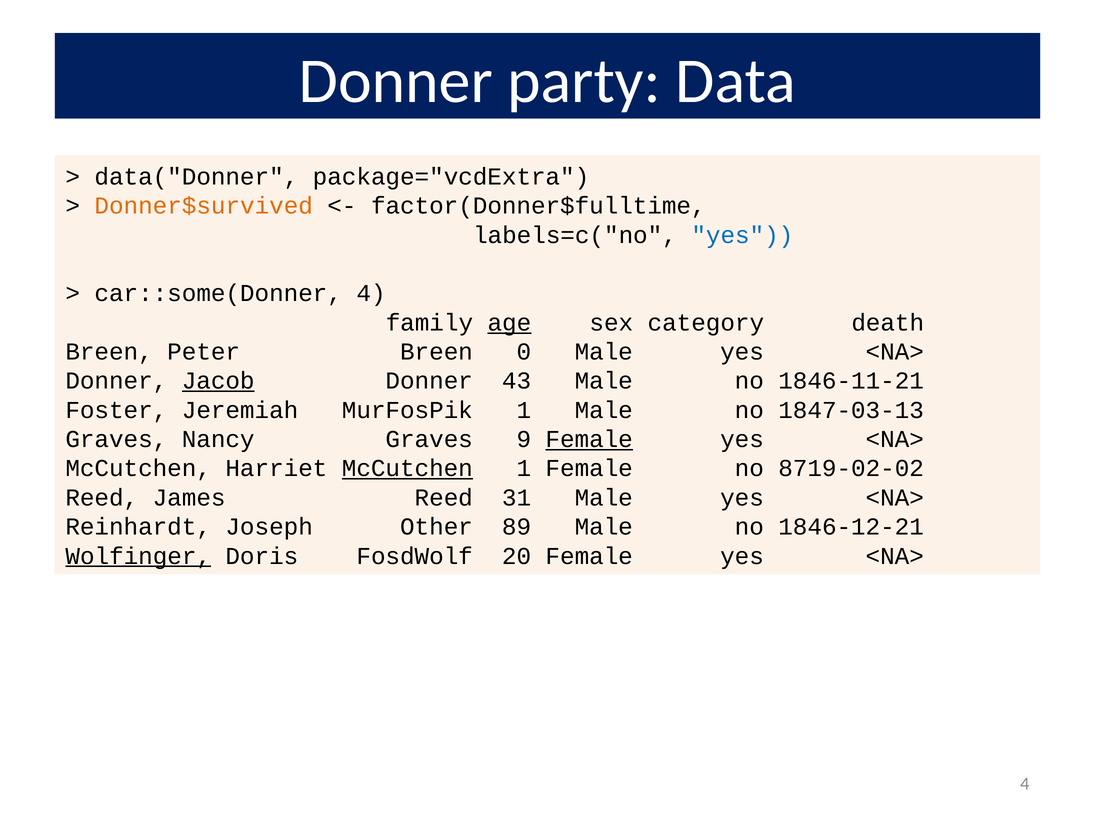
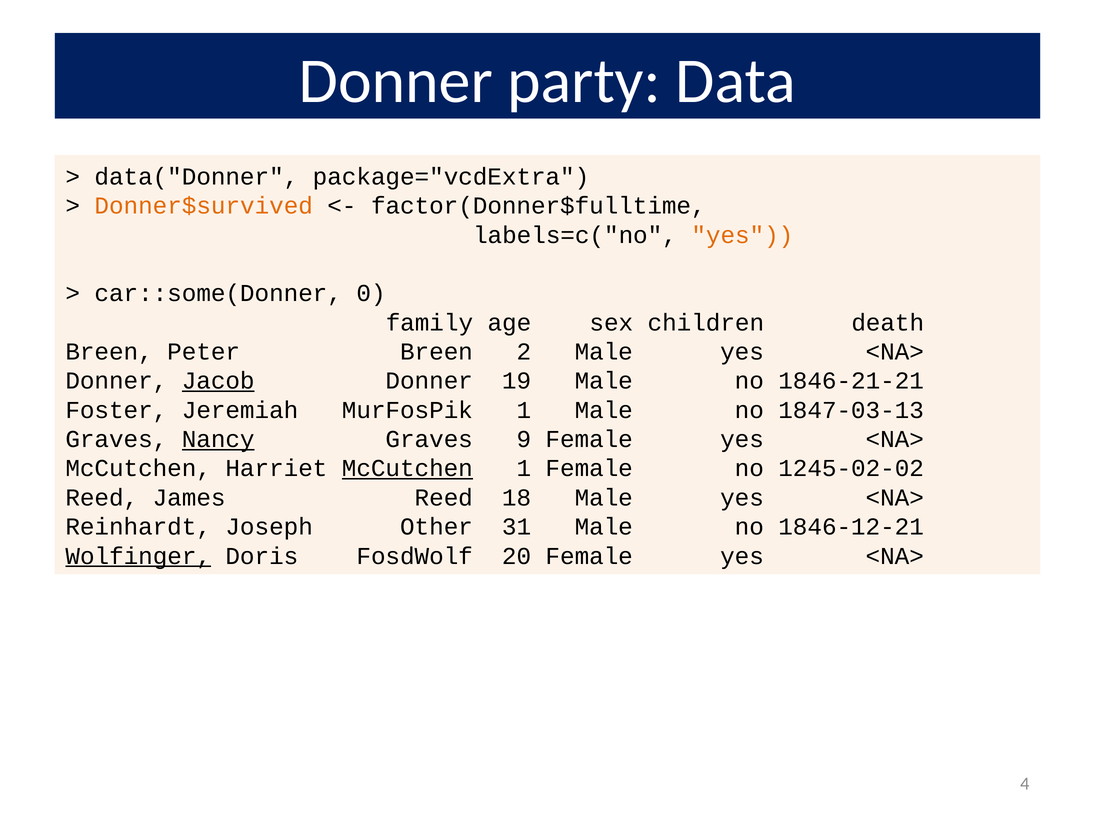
yes at (742, 235) colour: blue -> orange
car::some(Donner 4: 4 -> 0
age underline: present -> none
category: category -> children
0: 0 -> 2
43: 43 -> 19
1846-11-21: 1846-11-21 -> 1846-21-21
Nancy underline: none -> present
Female at (589, 439) underline: present -> none
8719-02-02: 8719-02-02 -> 1245-02-02
31: 31 -> 18
89: 89 -> 31
